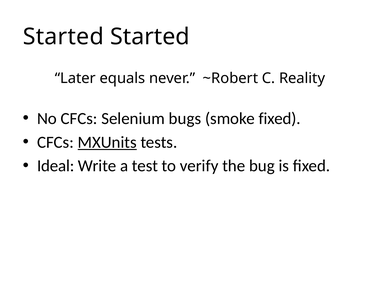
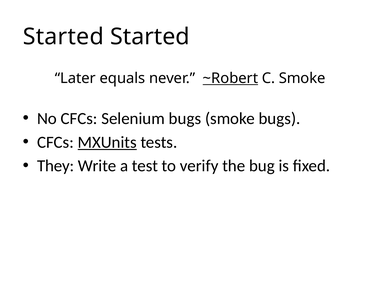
~Robert underline: none -> present
C Reality: Reality -> Smoke
smoke fixed: fixed -> bugs
Ideal: Ideal -> They
